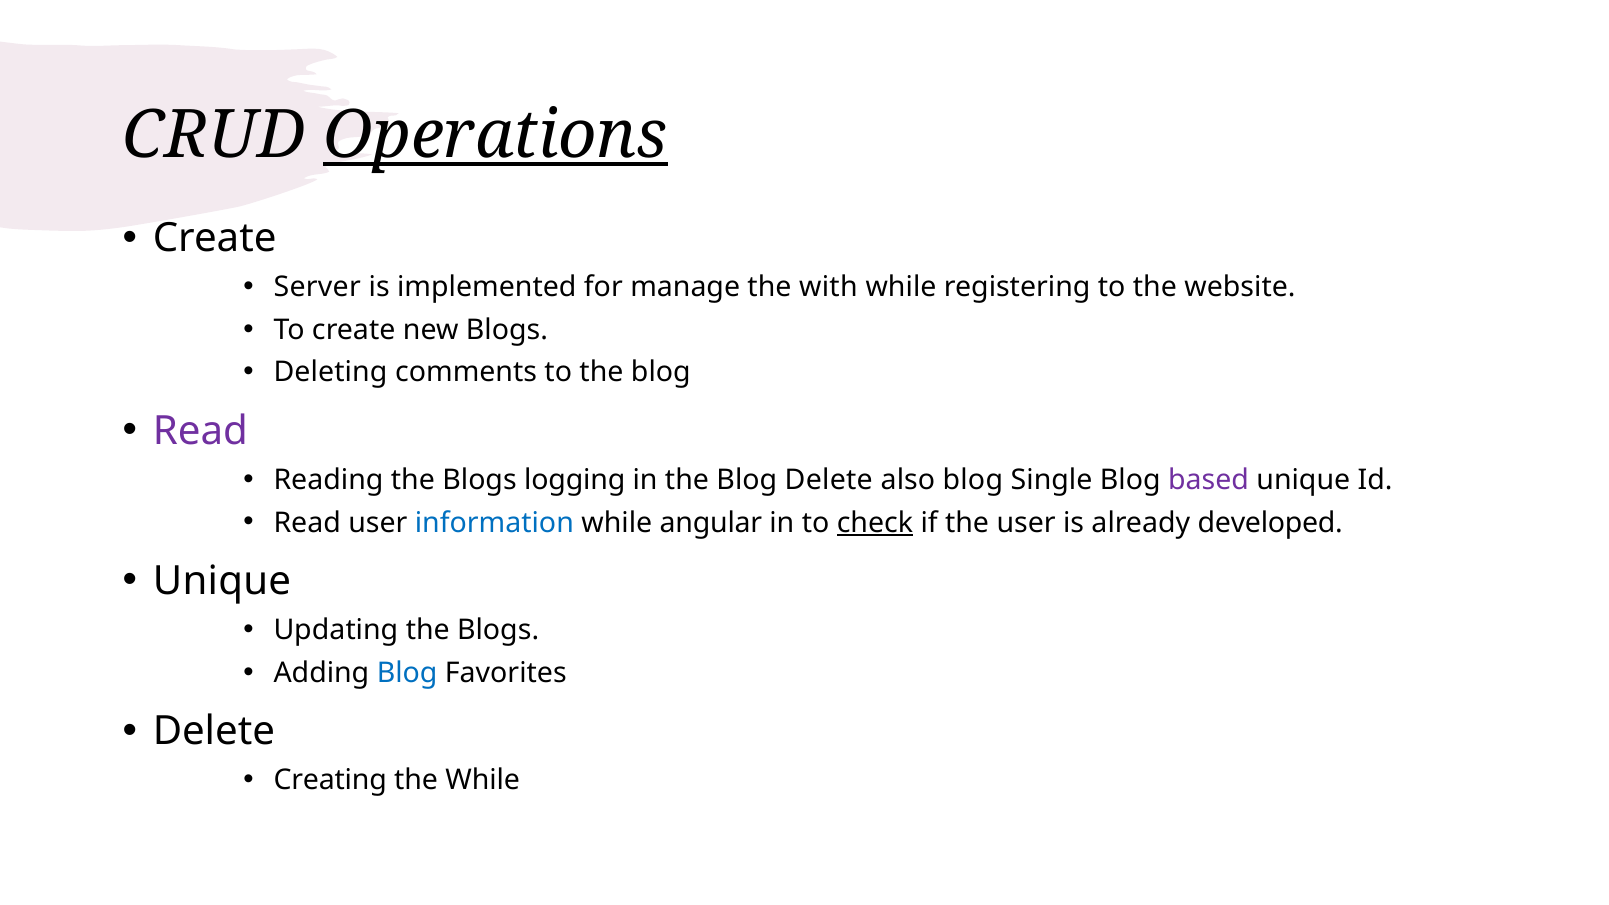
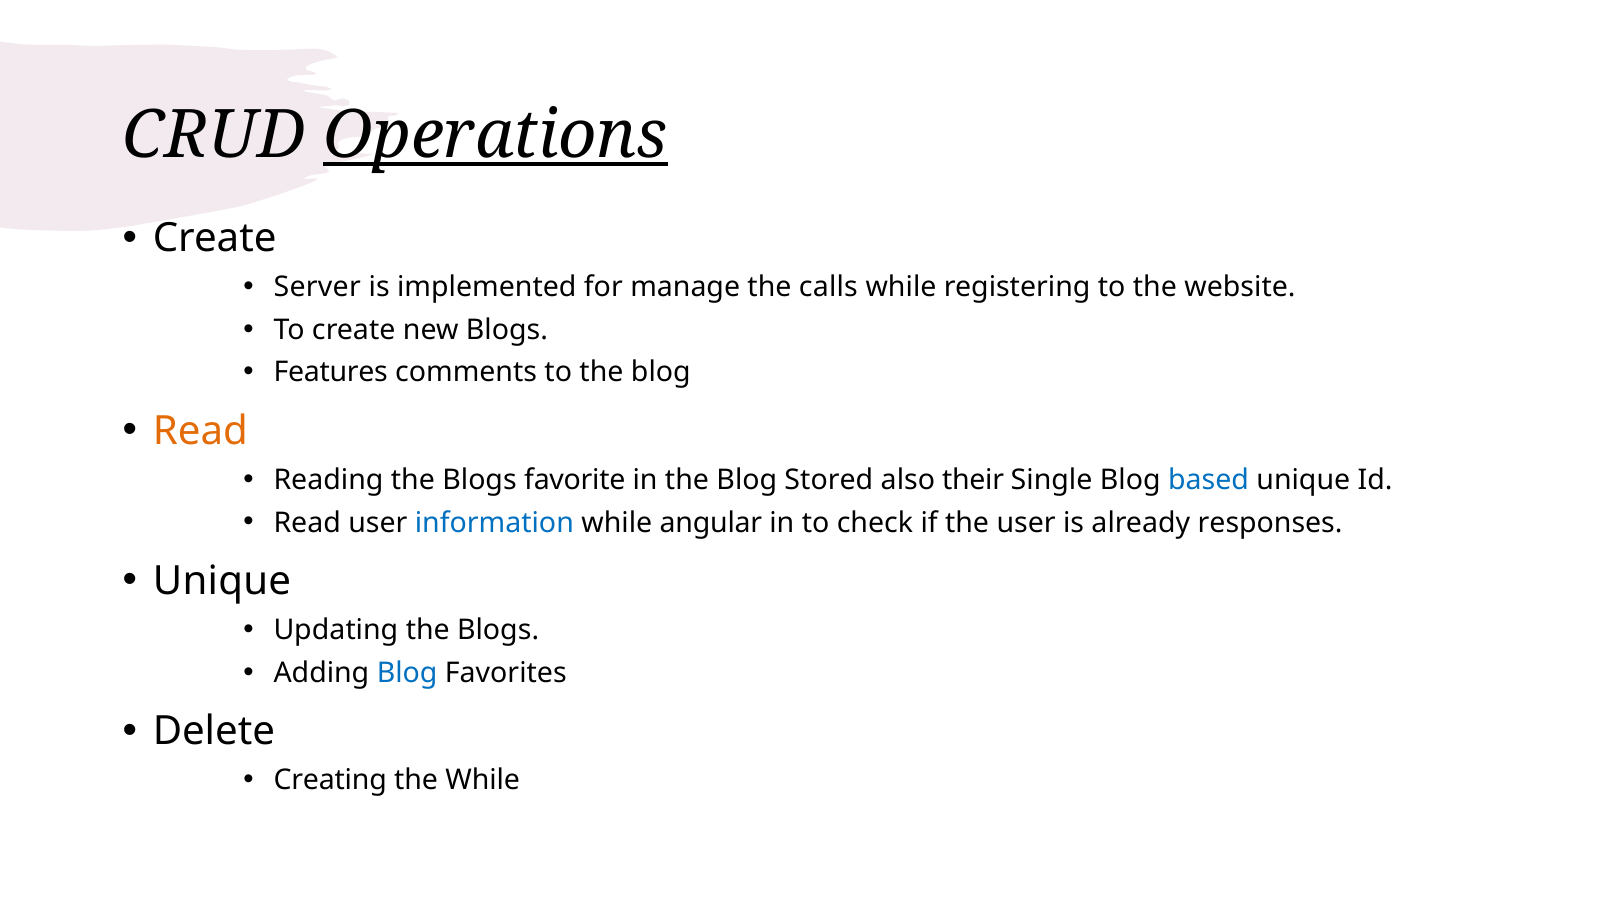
with: with -> calls
Deleting: Deleting -> Features
Read at (200, 431) colour: purple -> orange
logging: logging -> favorite
Blog Delete: Delete -> Stored
also blog: blog -> their
based colour: purple -> blue
check underline: present -> none
developed: developed -> responses
